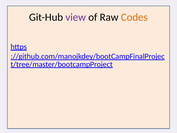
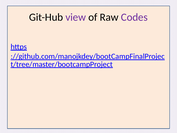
Codes colour: orange -> purple
